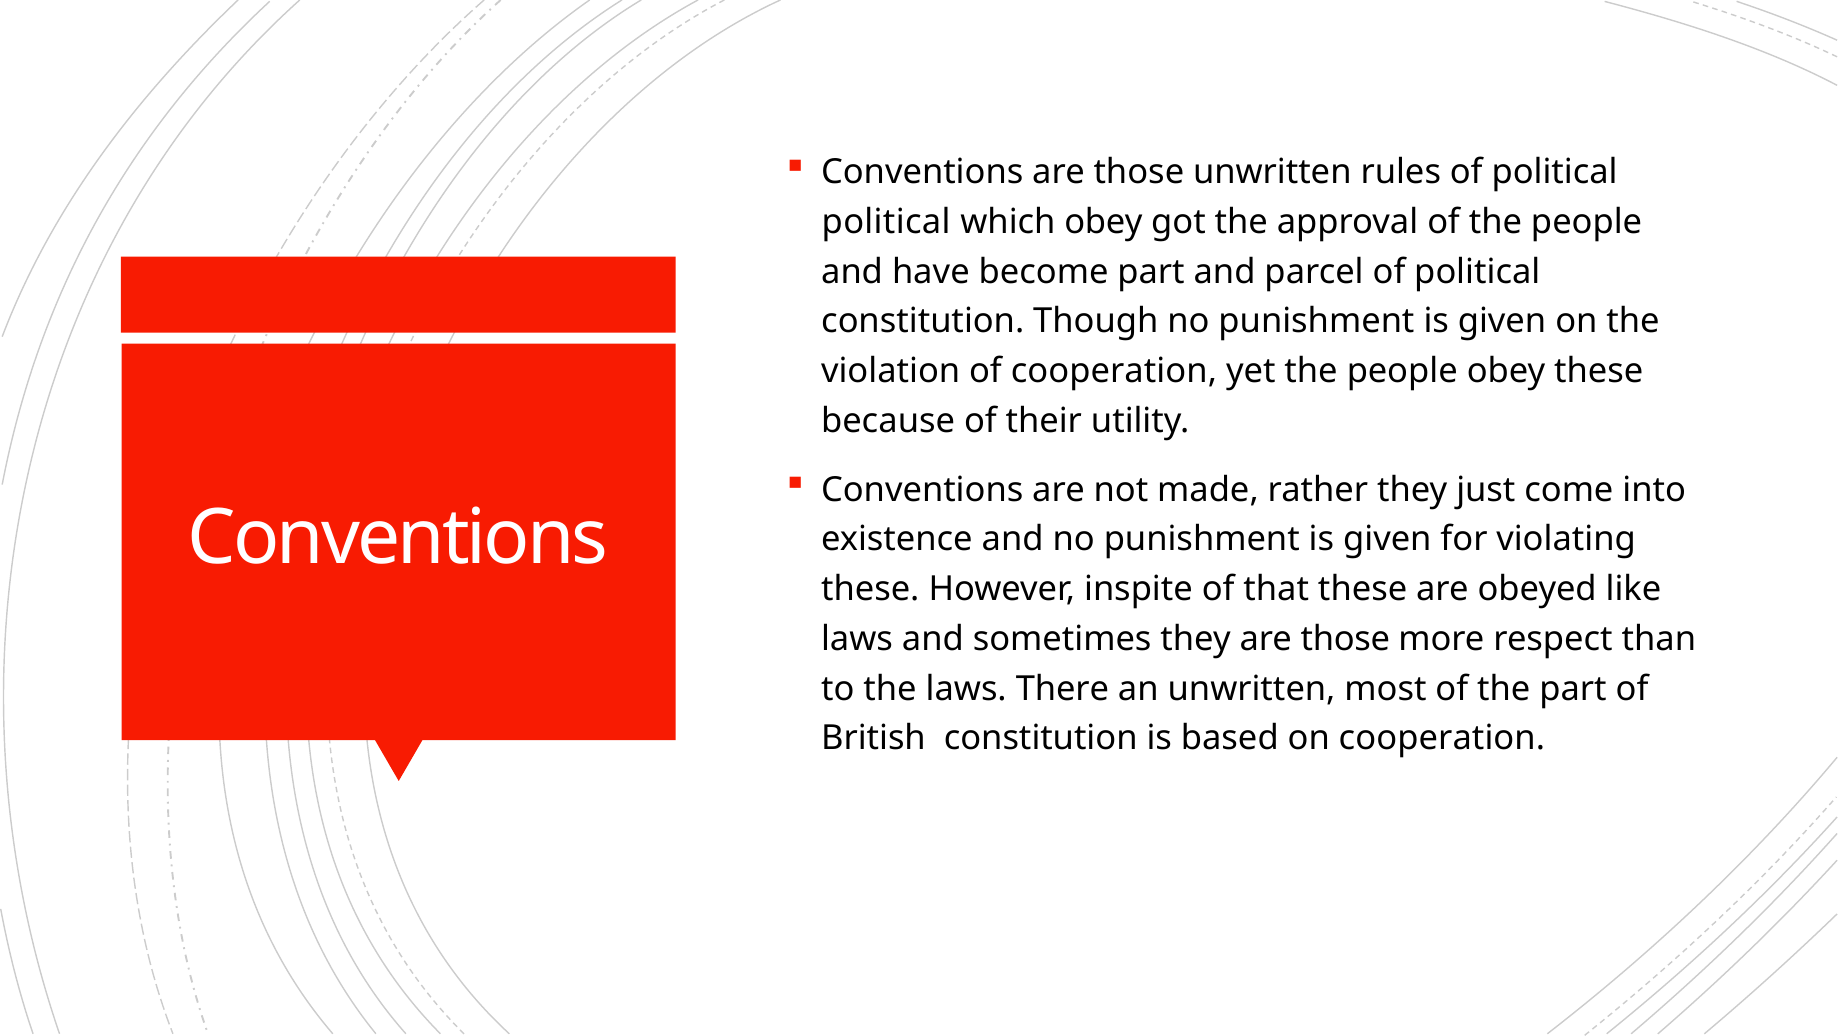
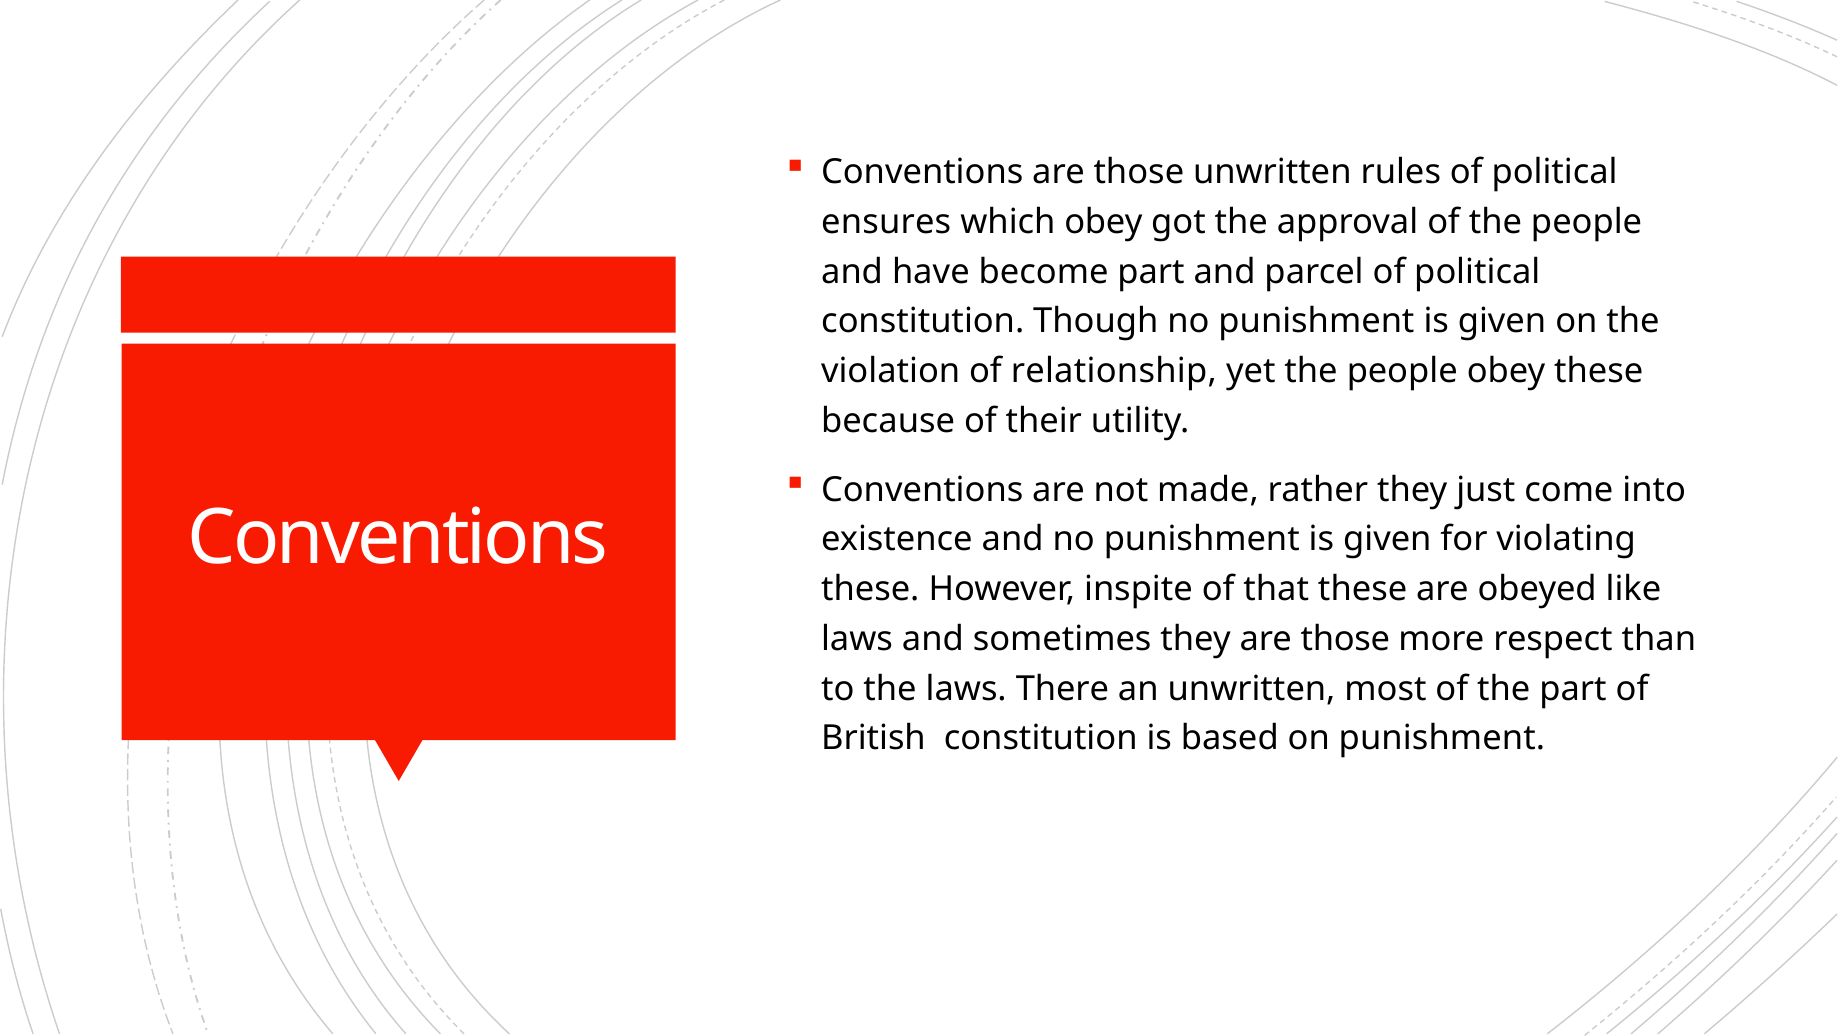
political at (886, 222): political -> ensures
of cooperation: cooperation -> relationship
on cooperation: cooperation -> punishment
